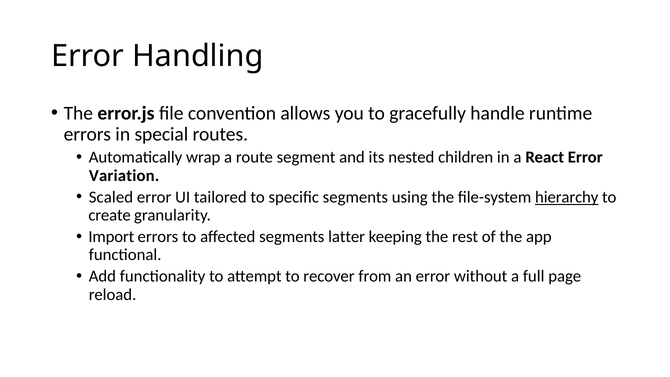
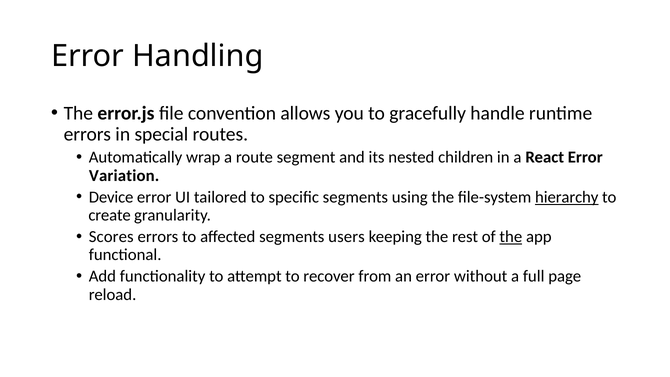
Scaled: Scaled -> Device
Import: Import -> Scores
latter: latter -> users
the at (511, 237) underline: none -> present
